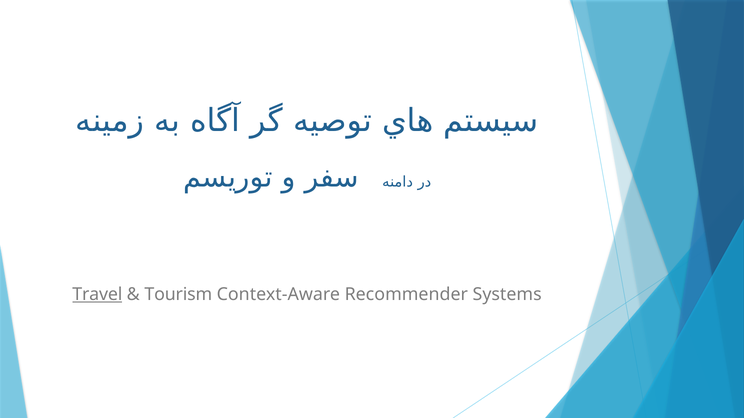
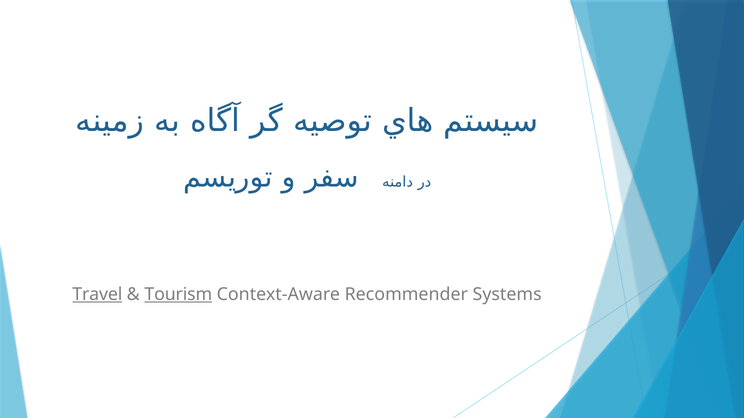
Tourism underline: none -> present
